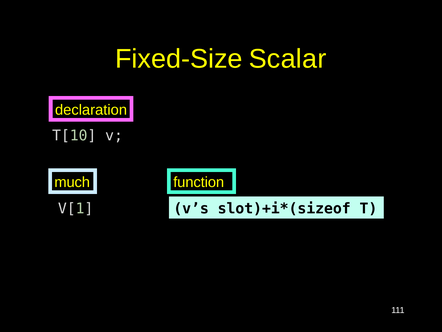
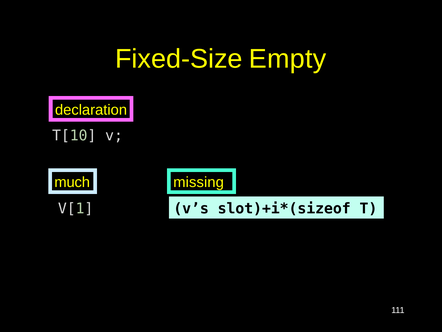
Scalar: Scalar -> Empty
function: function -> missing
